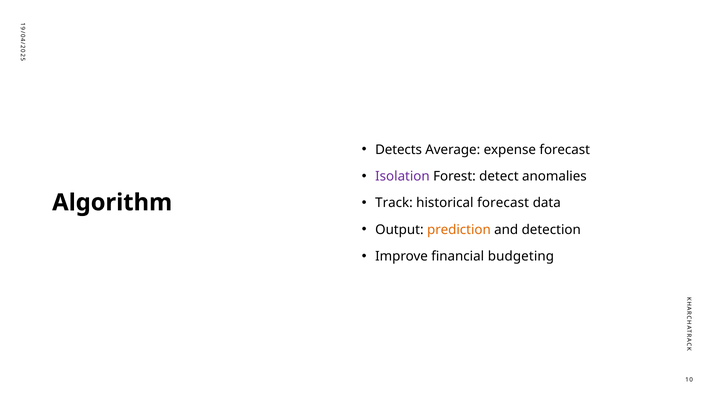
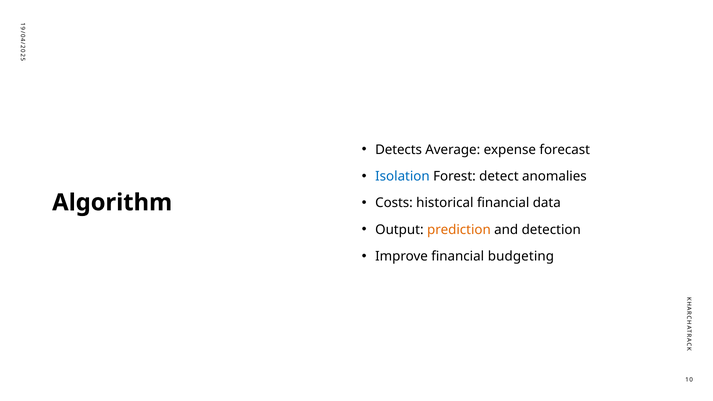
Isolation colour: purple -> blue
Track: Track -> Costs
historical forecast: forecast -> financial
